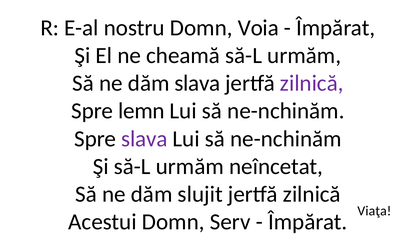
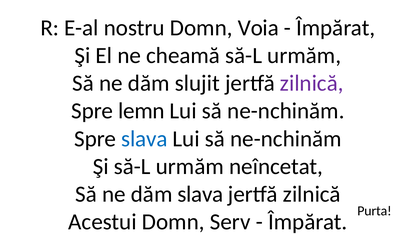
dăm slava: slava -> slujit
slava at (144, 139) colour: purple -> blue
dăm slujit: slujit -> slava
Viaţa: Viaţa -> Purta
